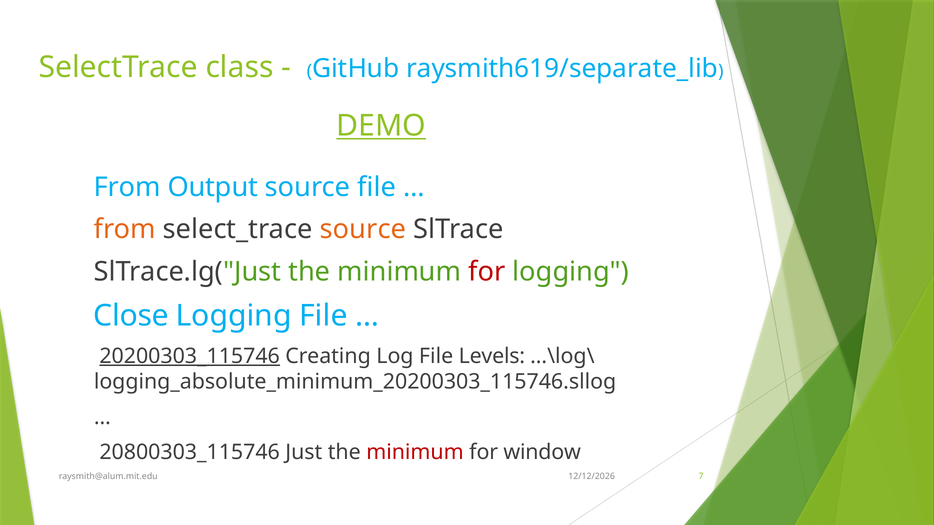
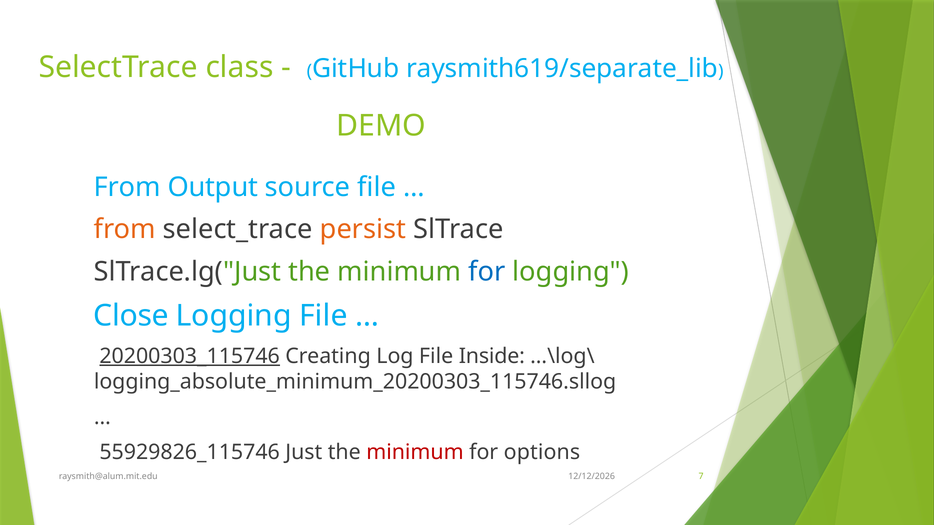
DEMO underline: present -> none
select_trace source: source -> persist
for at (487, 272) colour: red -> blue
Levels: Levels -> Inside
20800303_115746: 20800303_115746 -> 55929826_115746
window: window -> options
